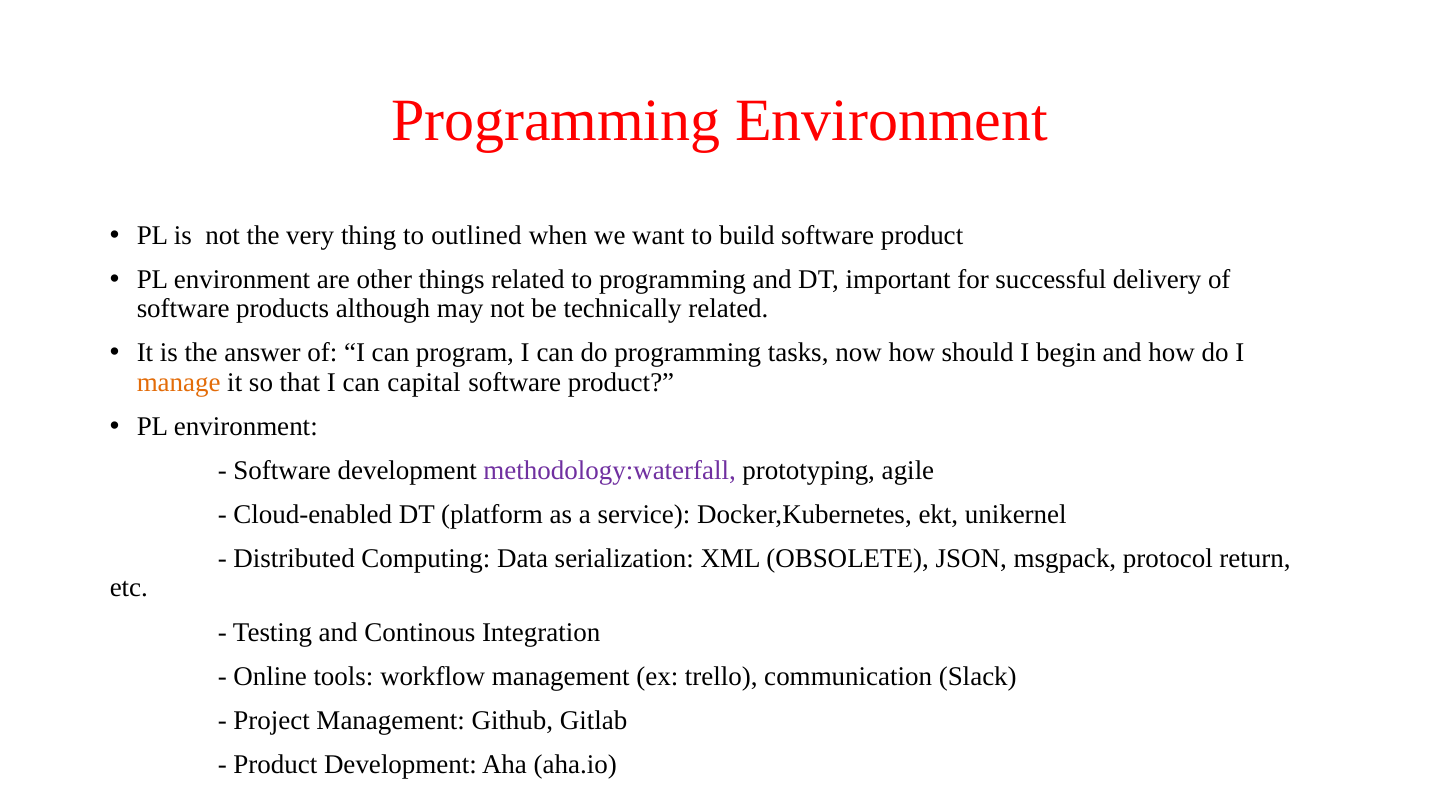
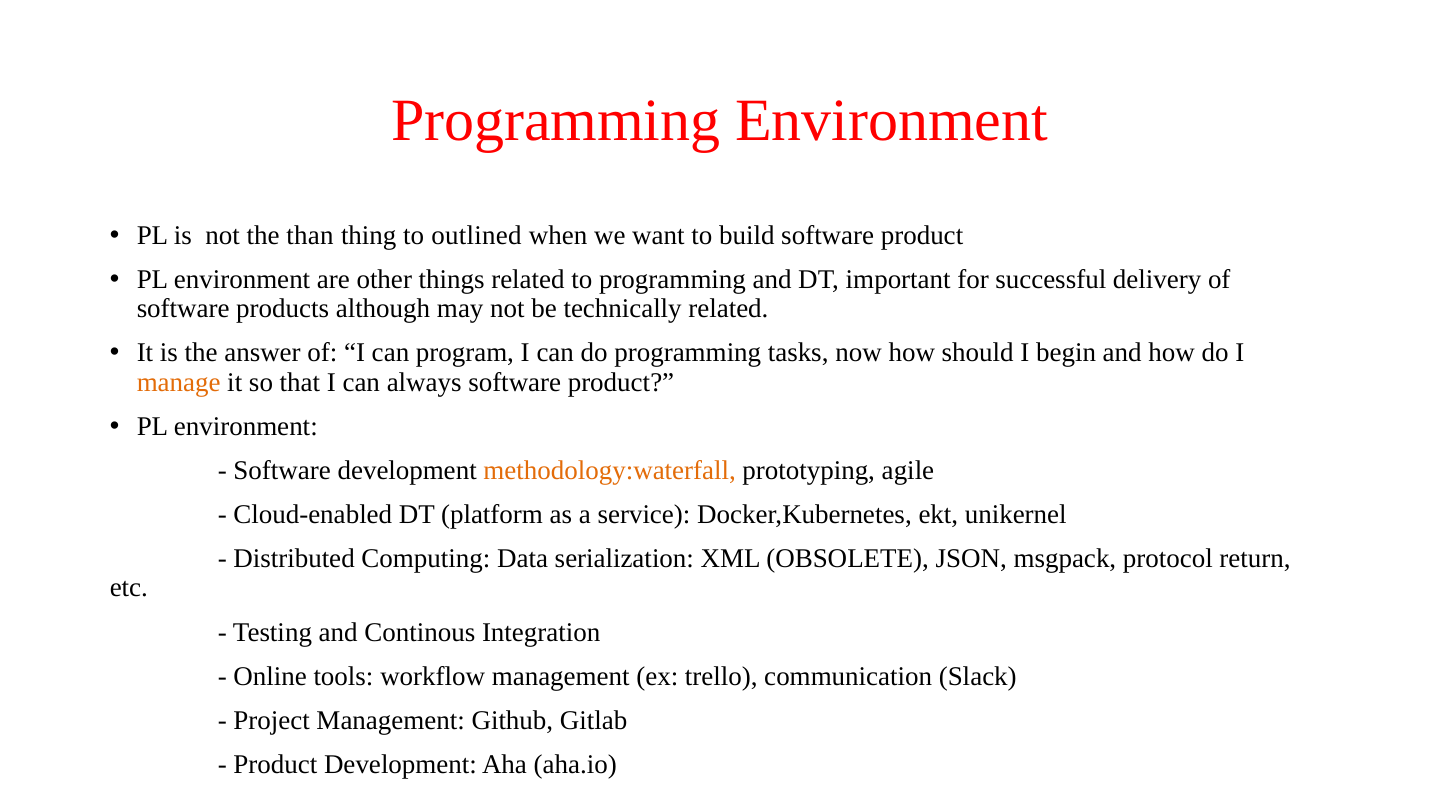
very: very -> than
capital: capital -> always
methodology:waterfall colour: purple -> orange
